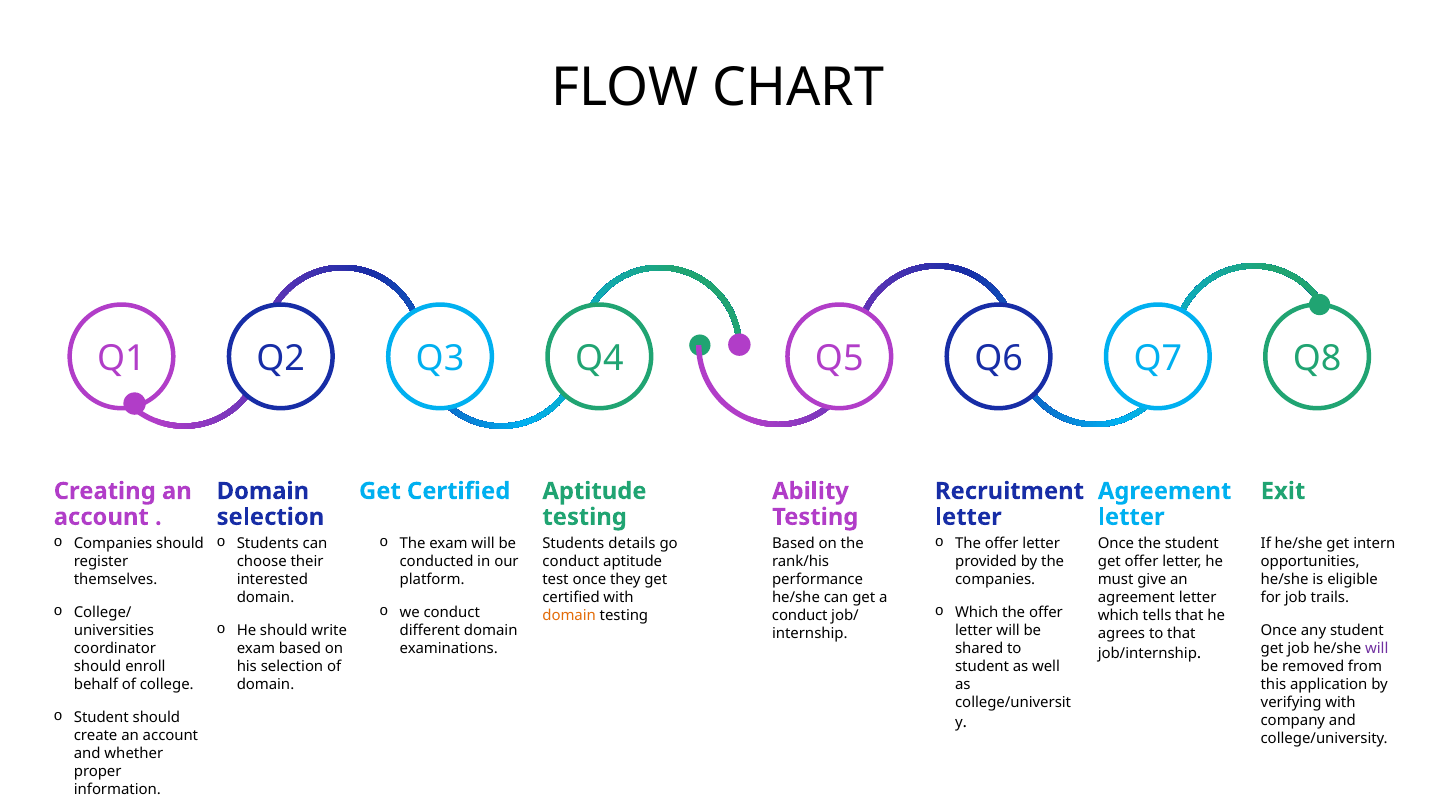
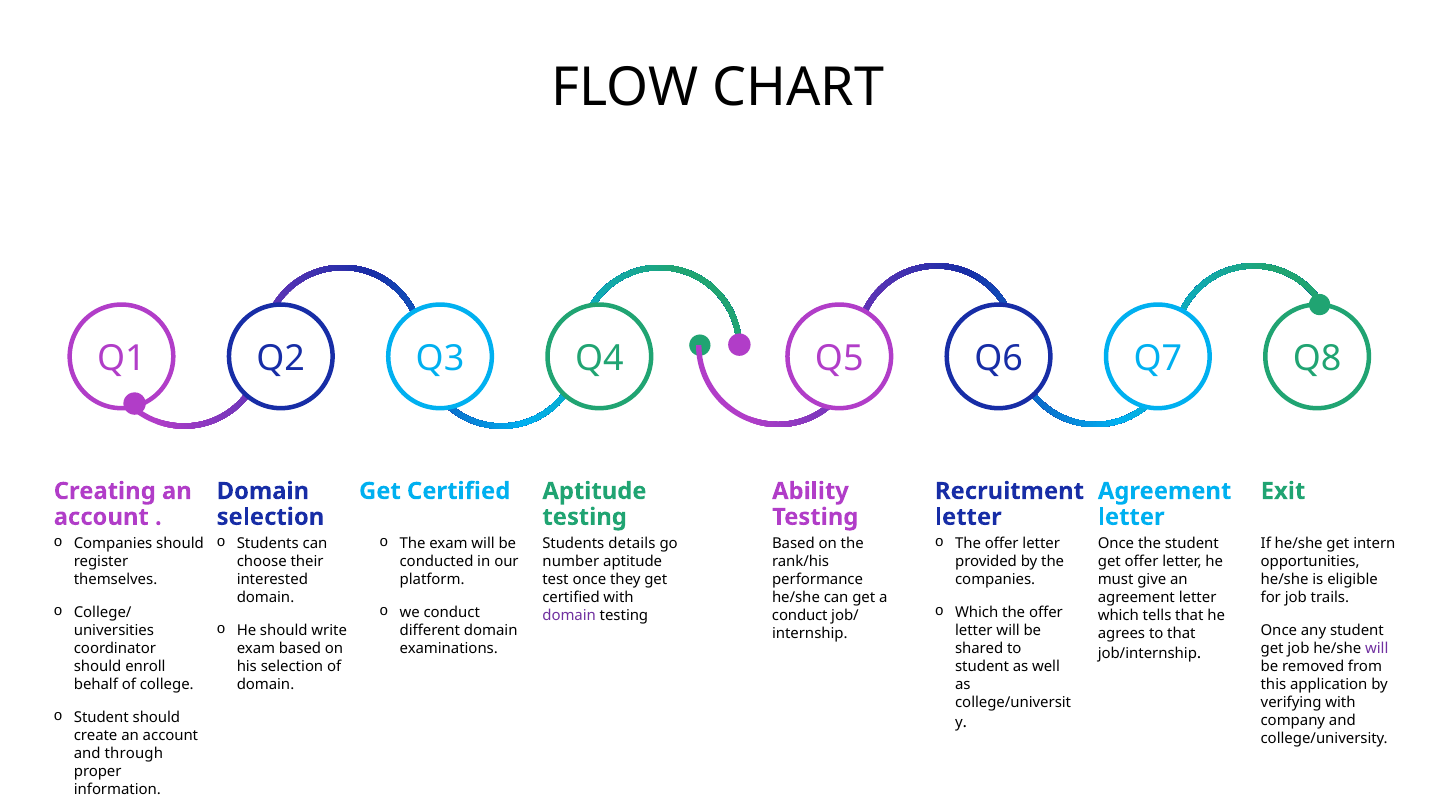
conduct at (571, 562): conduct -> number
domain at (569, 616) colour: orange -> purple
whether: whether -> through
